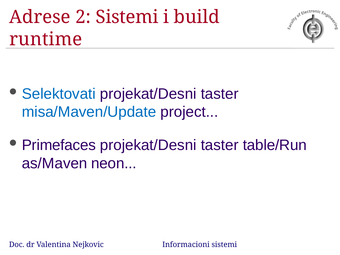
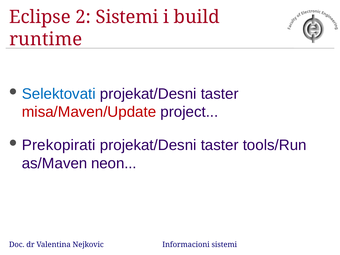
Adrese: Adrese -> Eclipse
misa/Maven/Update colour: blue -> red
Primefaces: Primefaces -> Prekopirati
table/Run: table/Run -> tools/Run
